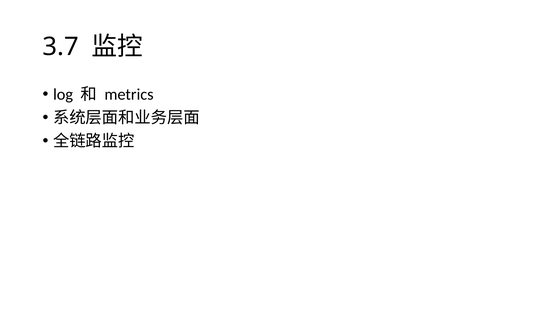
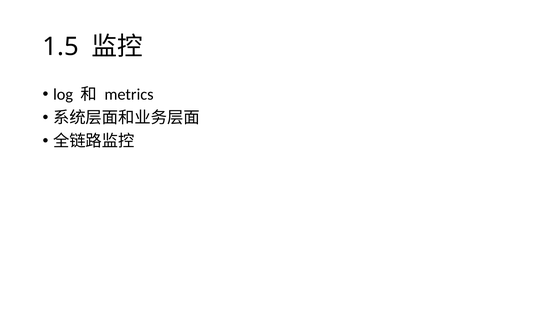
3.7: 3.7 -> 1.5
